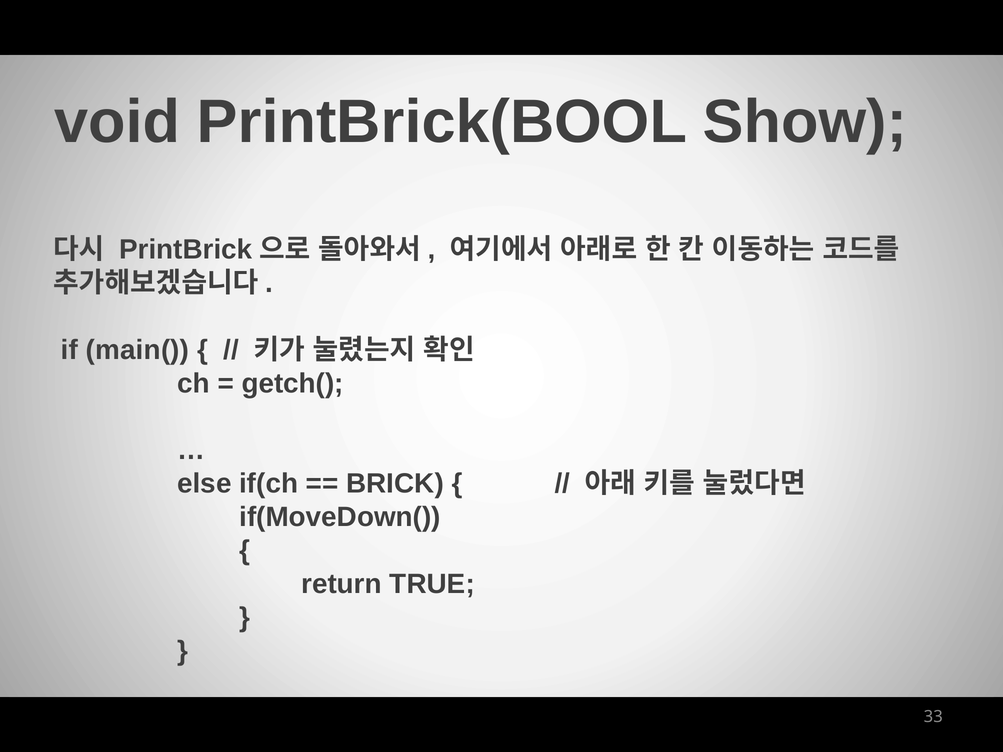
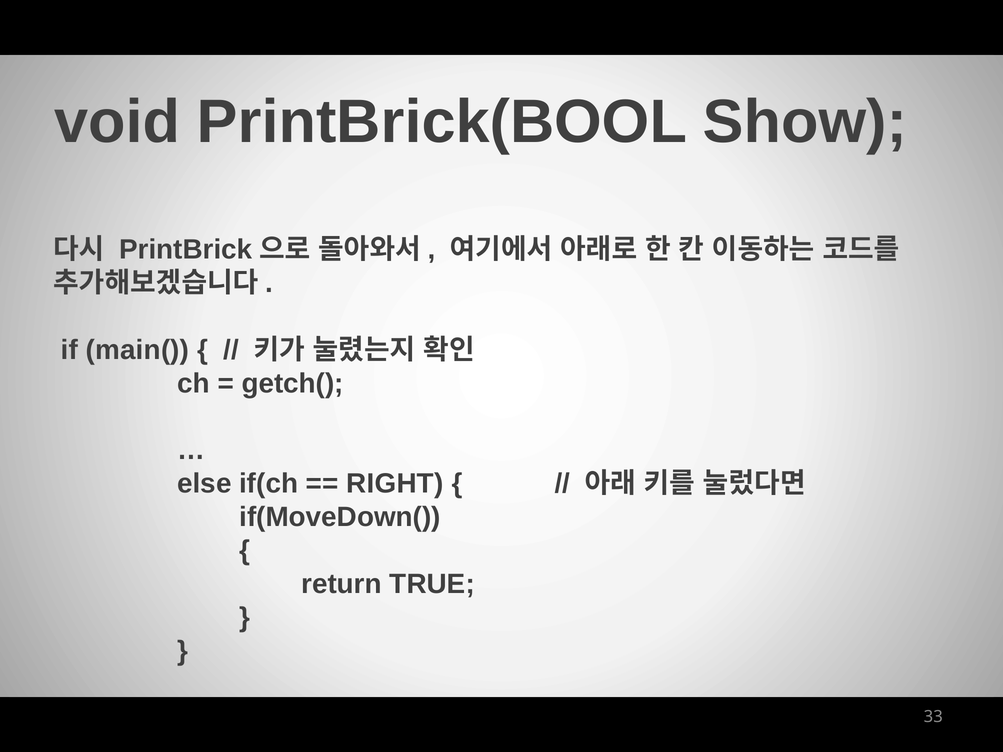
BRICK: BRICK -> RIGHT
